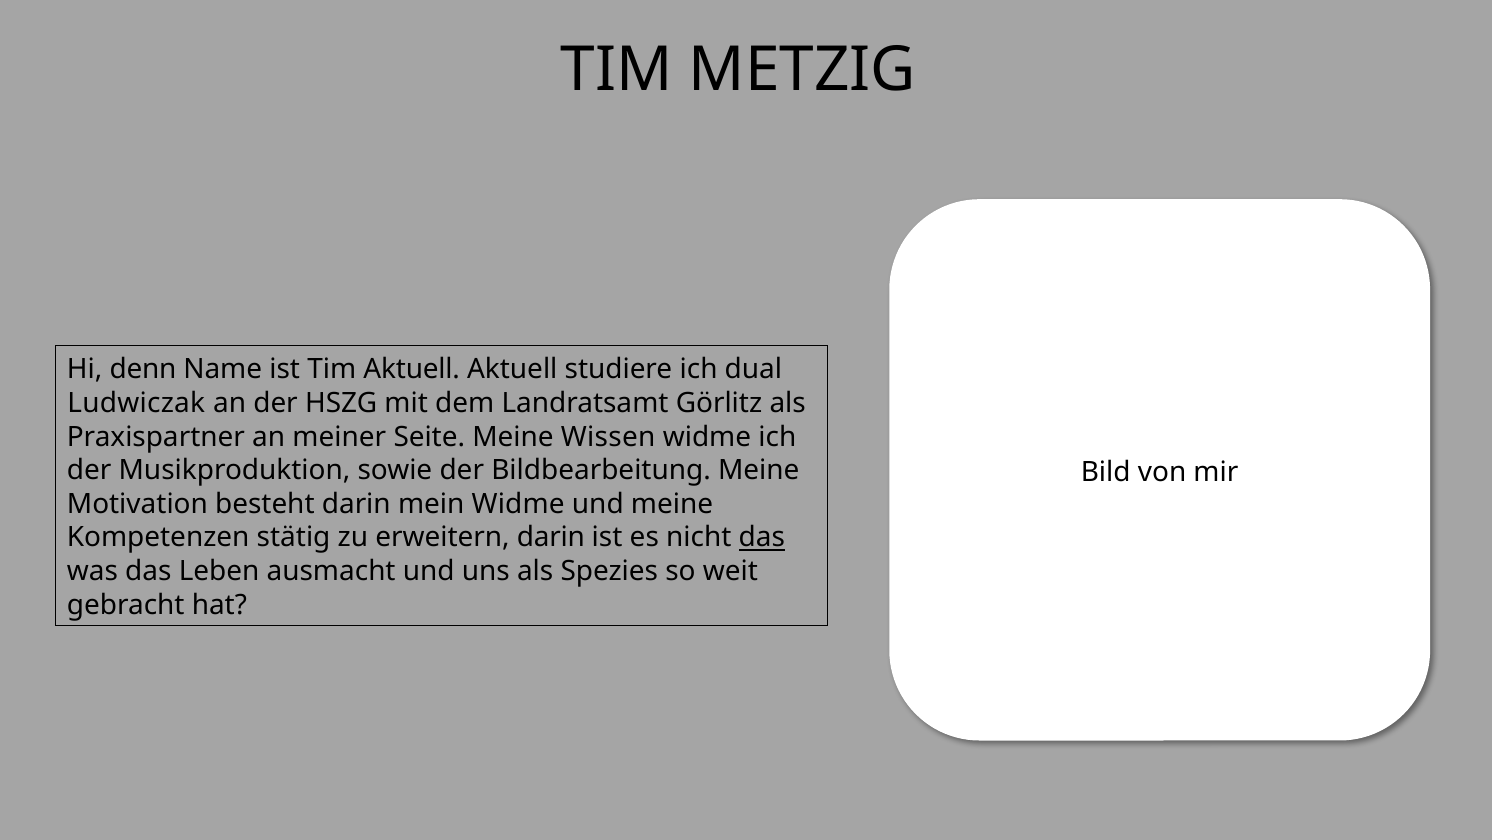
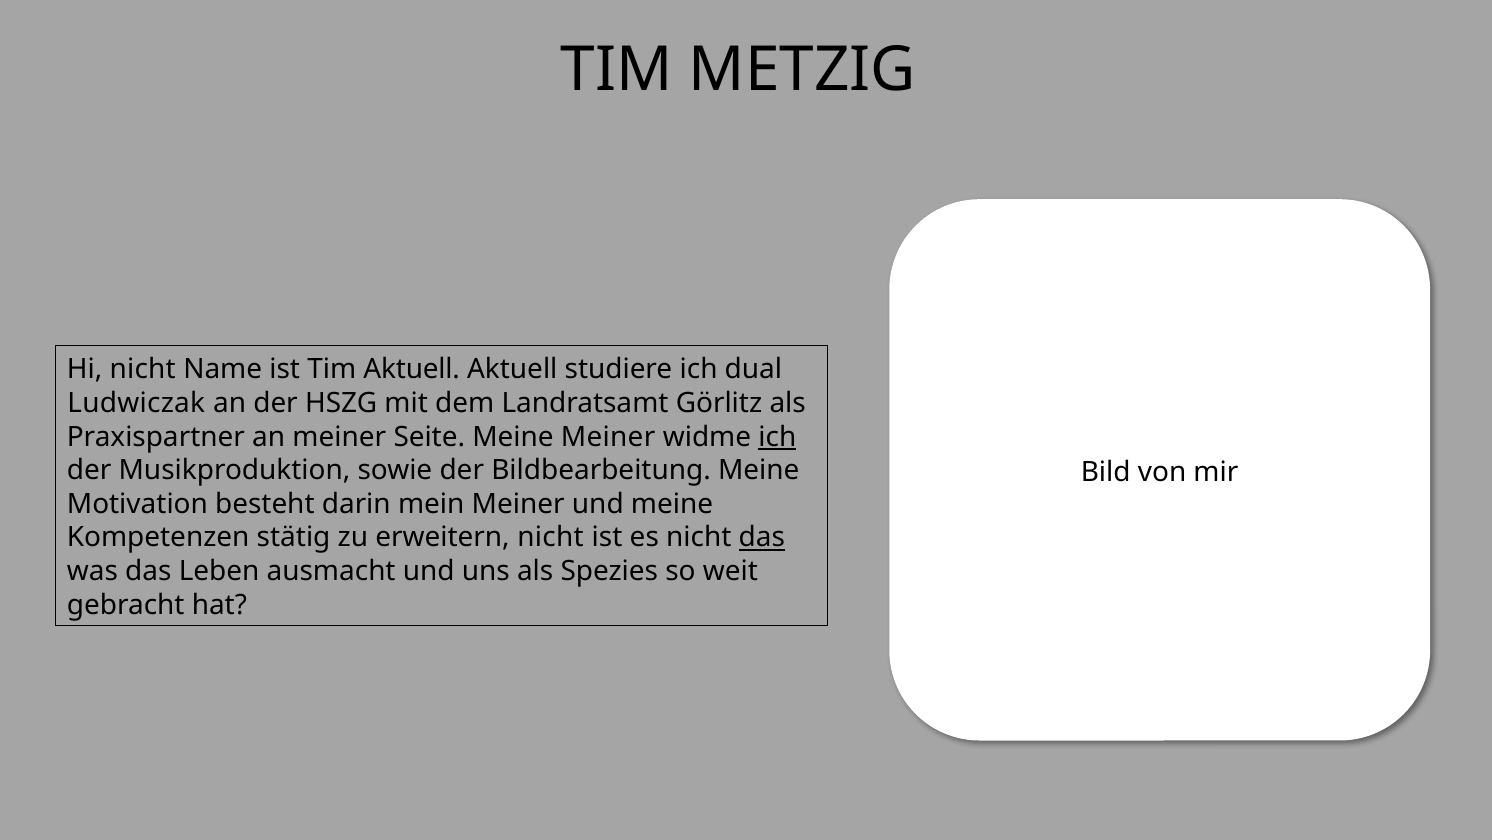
Hi denn: denn -> nicht
Meine Wissen: Wissen -> Meiner
ich at (777, 436) underline: none -> present
mein Widme: Widme -> Meiner
erweitern darin: darin -> nicht
